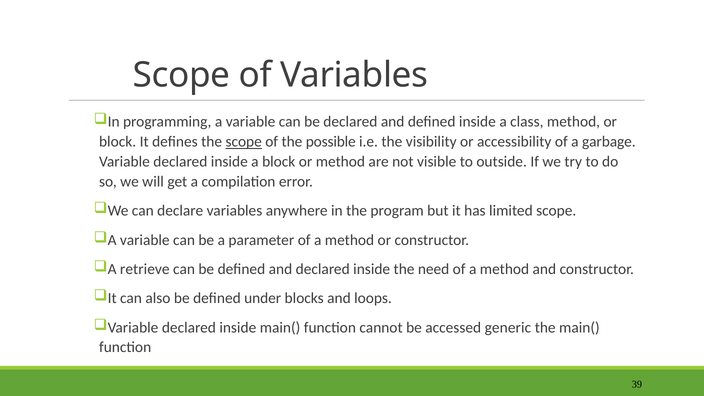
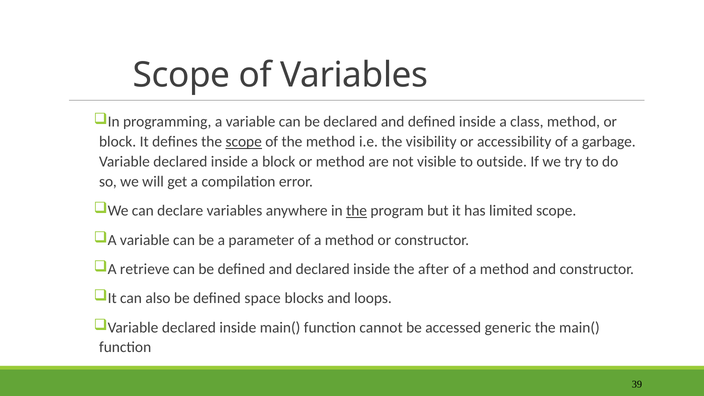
the possible: possible -> method
the at (357, 211) underline: none -> present
need: need -> after
under: under -> space
